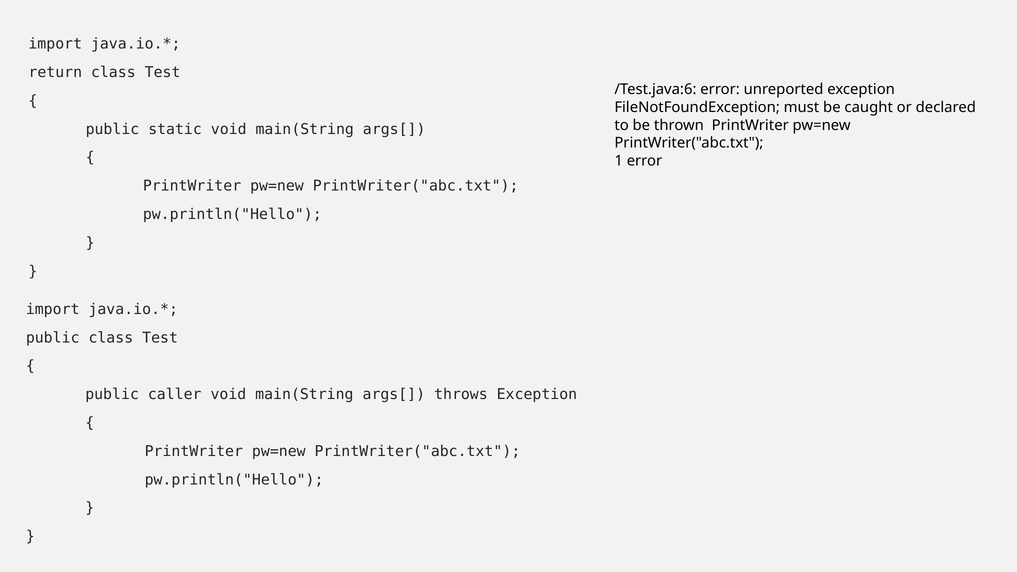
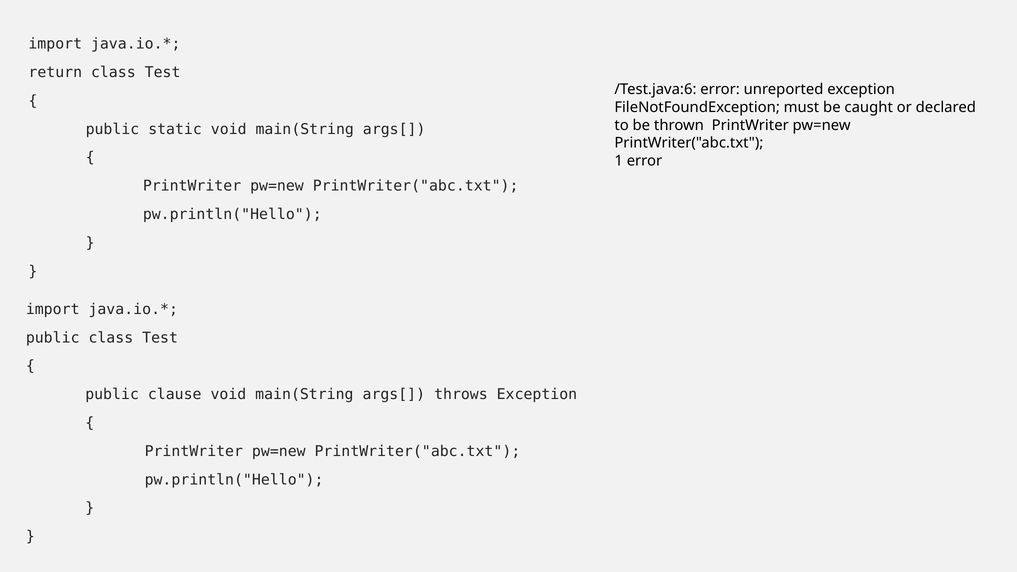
caller: caller -> clause
